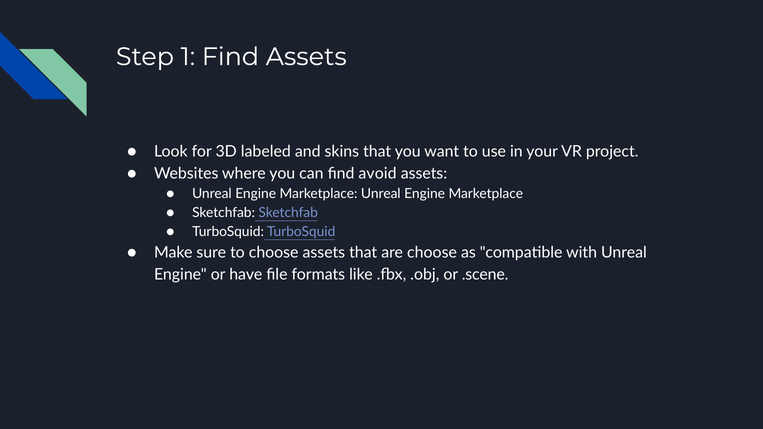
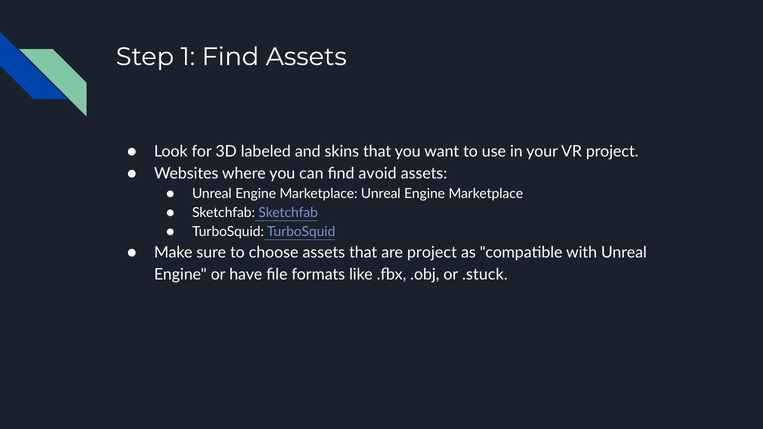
are choose: choose -> project
.scene: .scene -> .stuck
